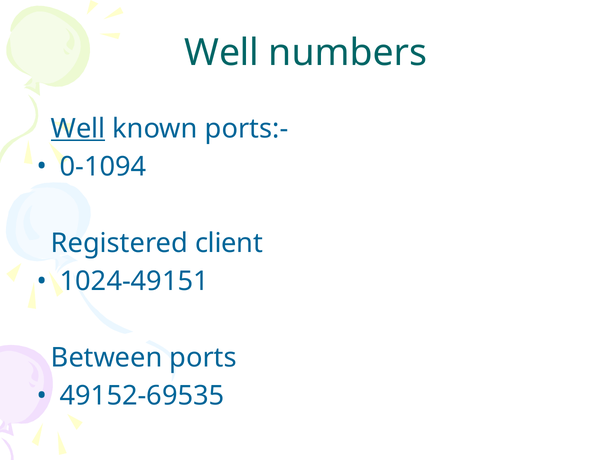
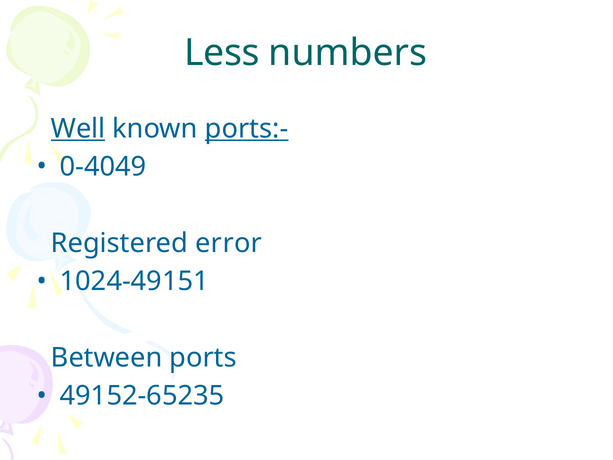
Well at (222, 53): Well -> Less
ports:- underline: none -> present
0-1094: 0-1094 -> 0-4049
client: client -> error
49152-69535: 49152-69535 -> 49152-65235
